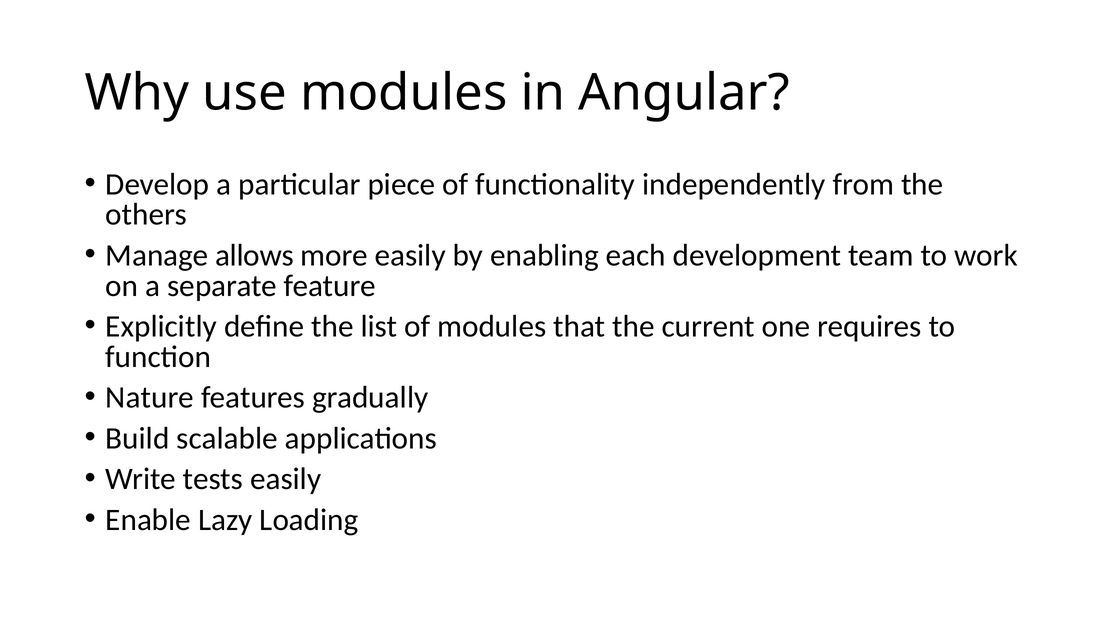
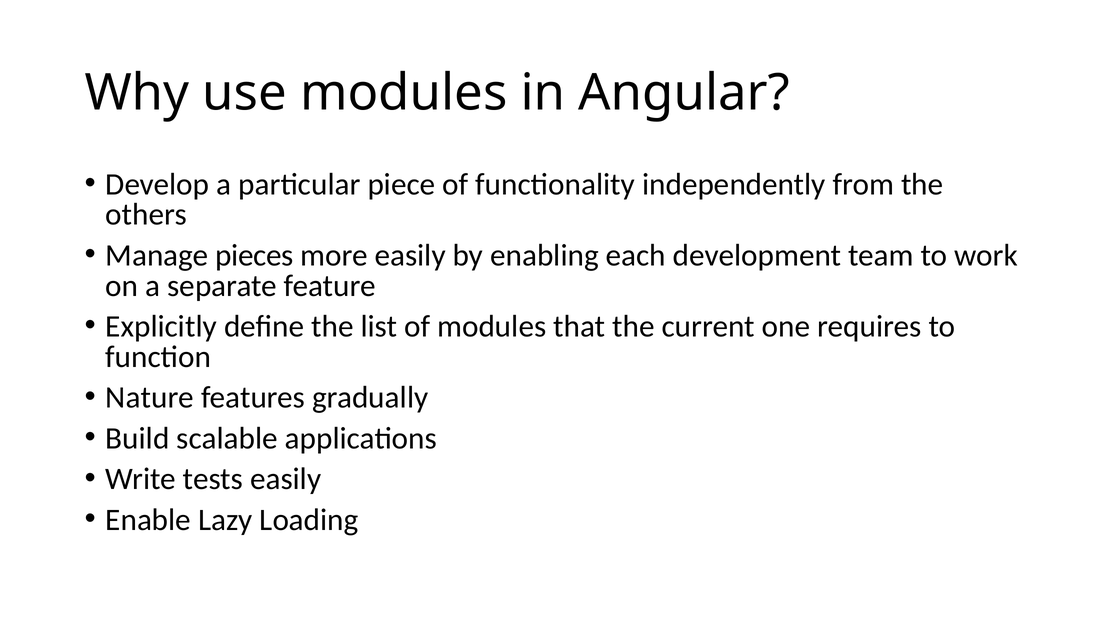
allows: allows -> pieces
